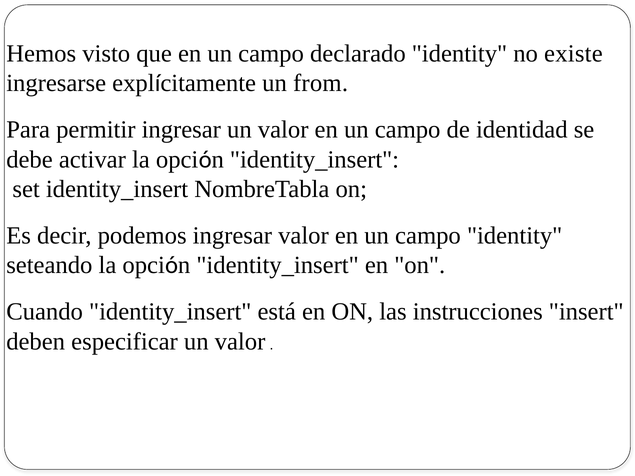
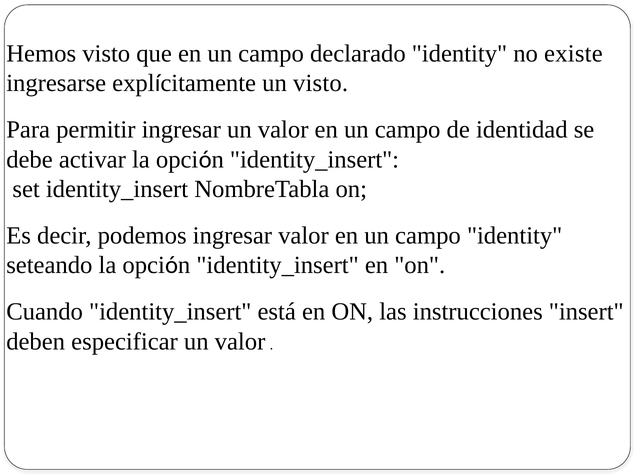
un from: from -> visto
